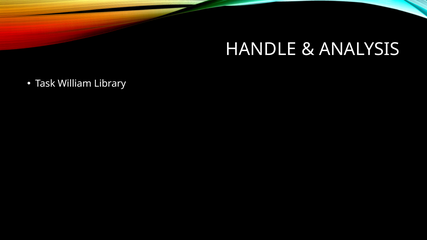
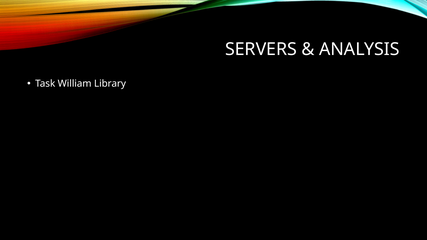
HANDLE: HANDLE -> SERVERS
